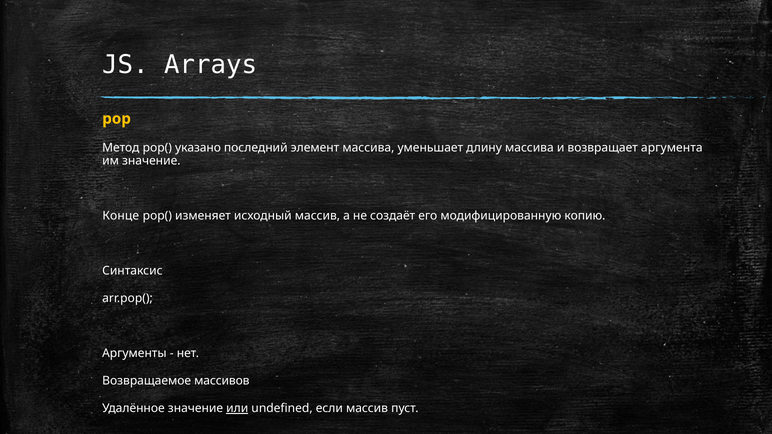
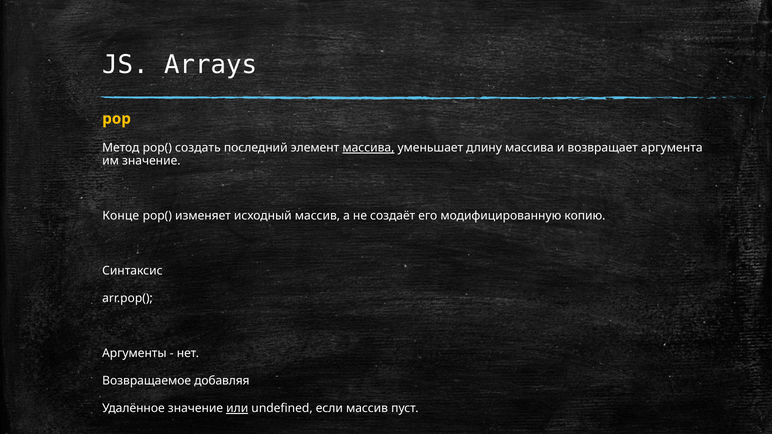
указано: указано -> создать
массива at (368, 148) underline: none -> present
массивов: массивов -> добавляя
